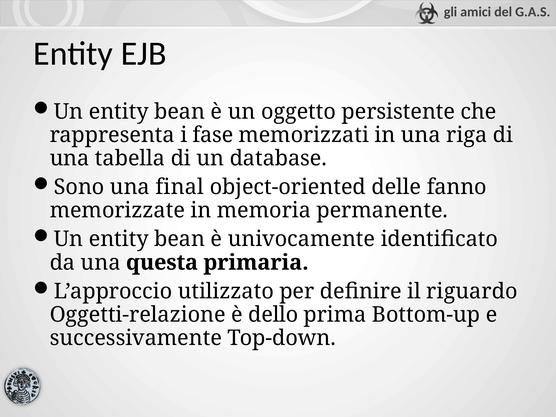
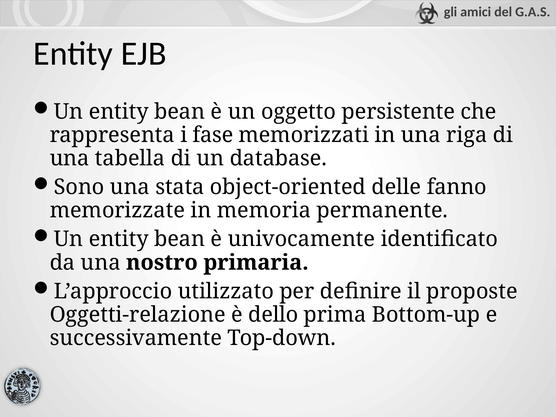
final: final -> stata
questa: questa -> nostro
riguardo: riguardo -> proposte
